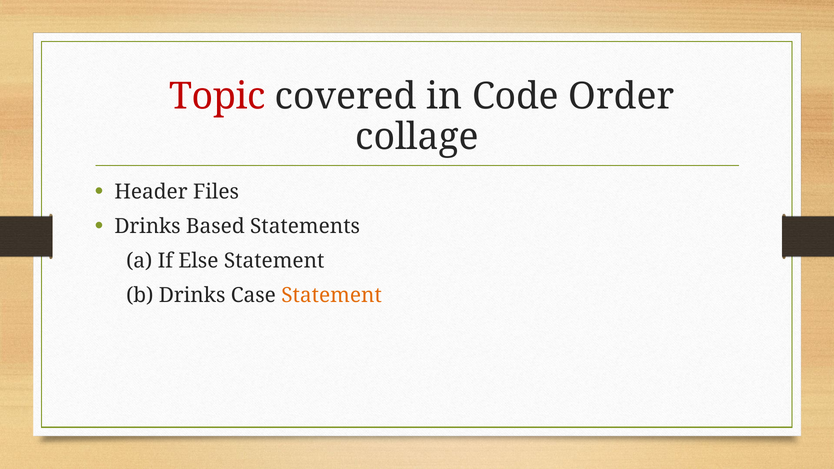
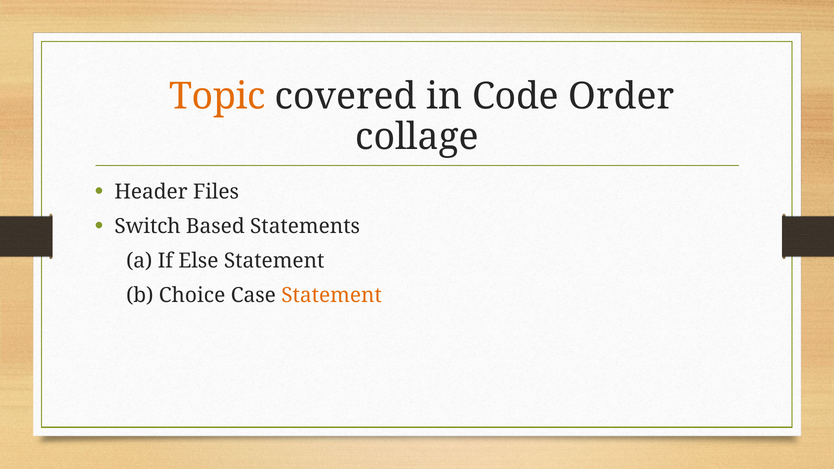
Topic colour: red -> orange
Drinks at (148, 226): Drinks -> Switch
b Drinks: Drinks -> Choice
